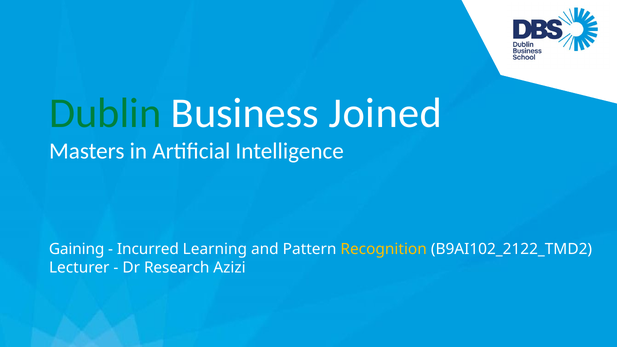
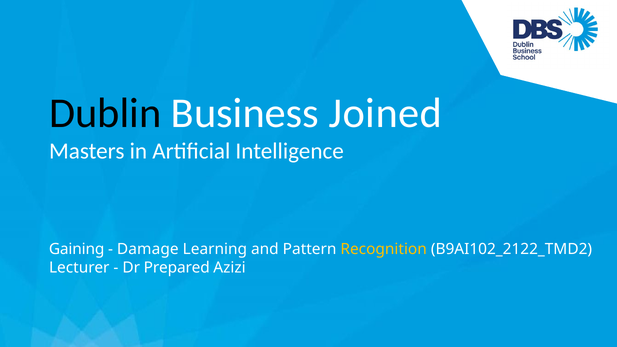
Dublin colour: green -> black
Incurred: Incurred -> Damage
Research: Research -> Prepared
